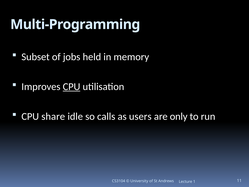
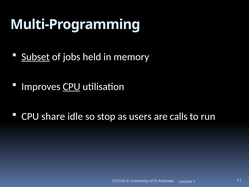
Subset underline: none -> present
calls: calls -> stop
only: only -> calls
